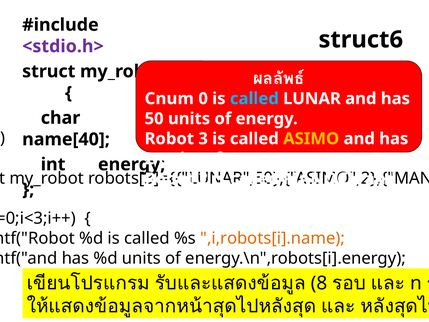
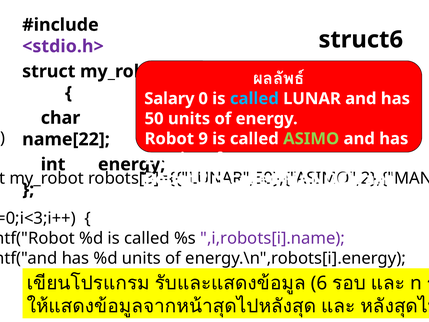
Cnum: Cnum -> Salary
3: 3 -> 9
ASIMO colour: yellow -> light green
name[40: name[40 -> name[22
,i,robots[i].name colour: orange -> purple
8: 8 -> 6
